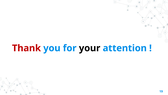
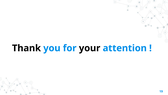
Thank colour: red -> black
